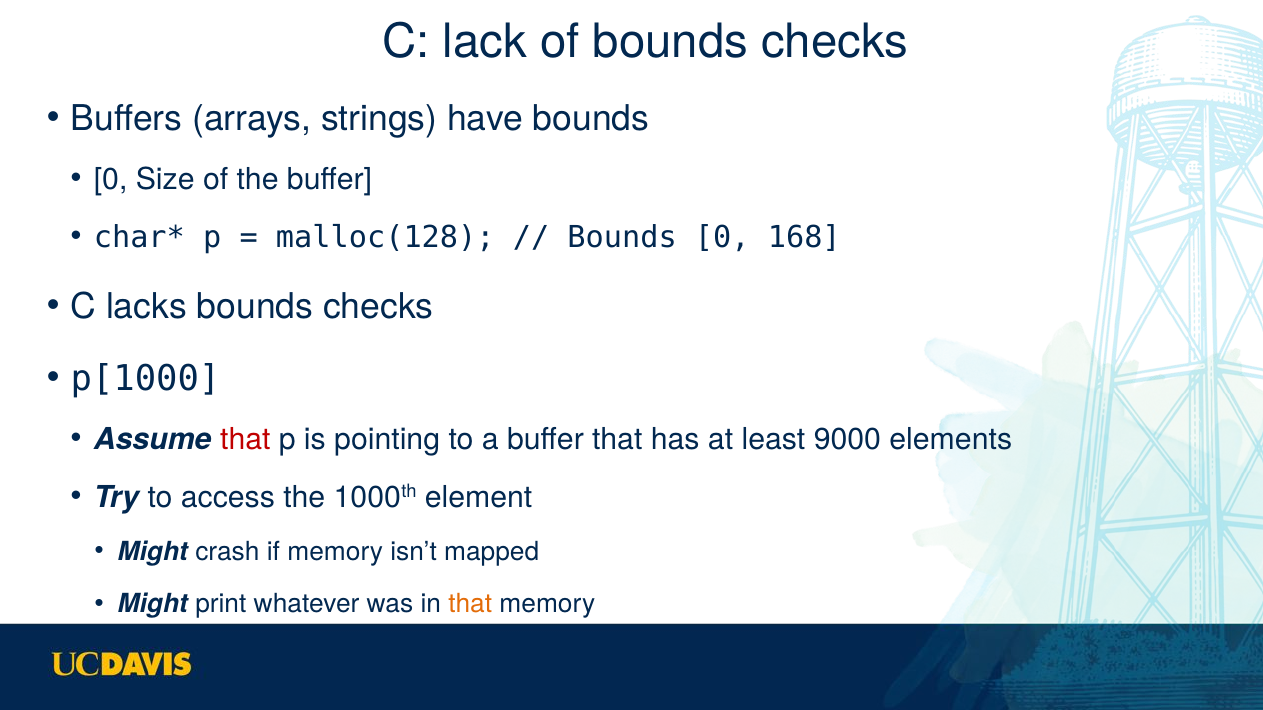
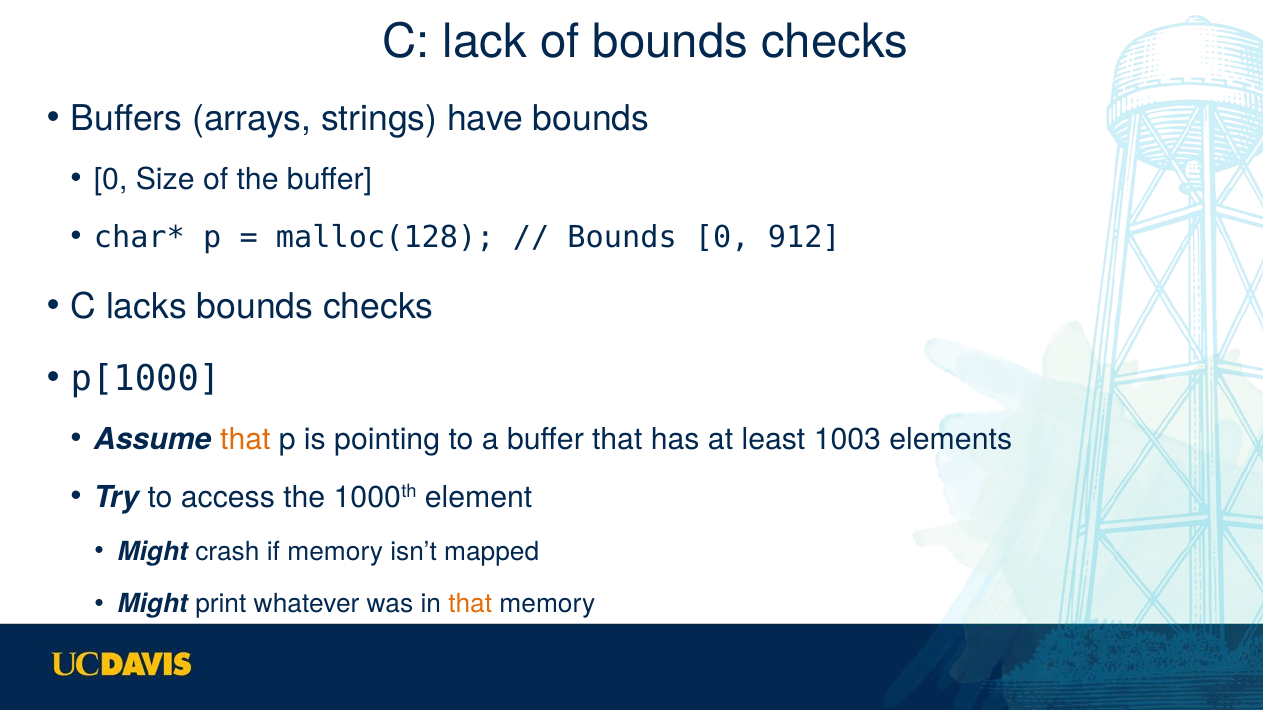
168: 168 -> 912
that at (245, 440) colour: red -> orange
9000: 9000 -> 1003
